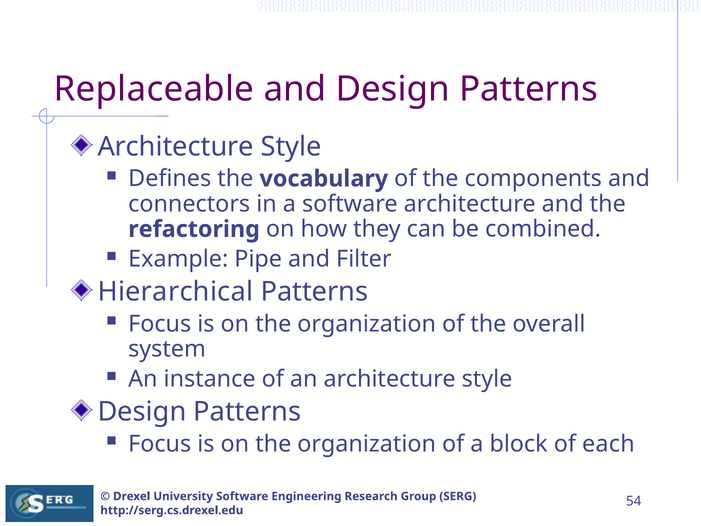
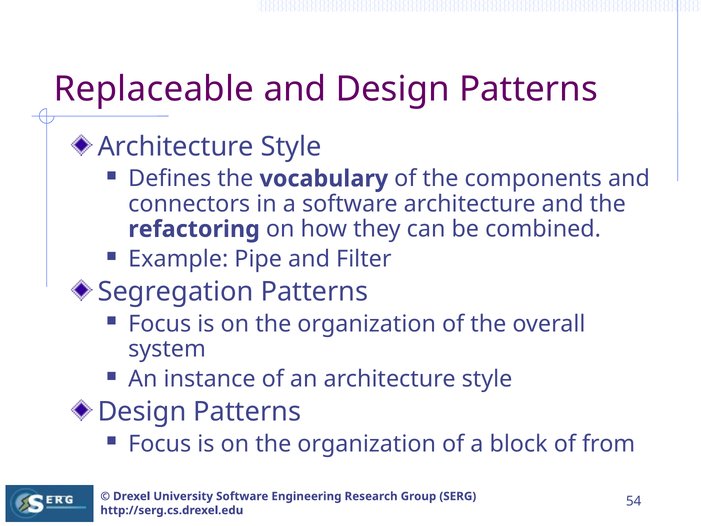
Hierarchical: Hierarchical -> Segregation
each: each -> from
